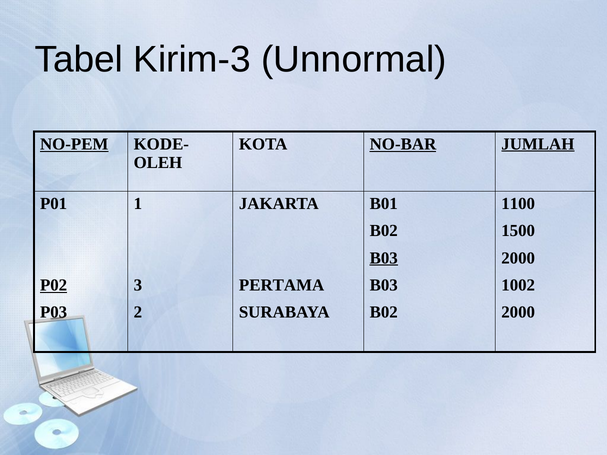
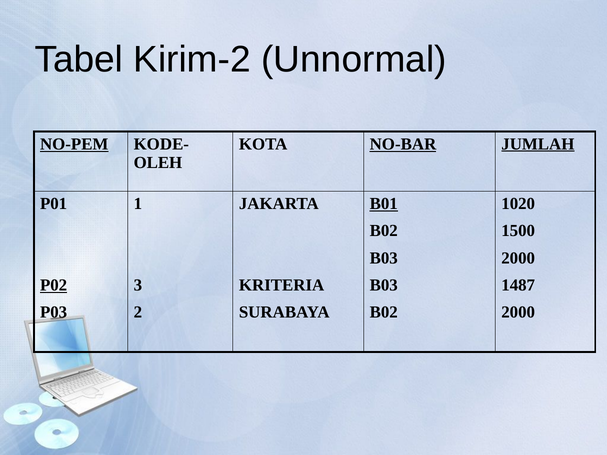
Kirim-3: Kirim-3 -> Kirim-2
B01 underline: none -> present
1100: 1100 -> 1020
B03 at (384, 258) underline: present -> none
PERTAMA: PERTAMA -> KRITERIA
1002: 1002 -> 1487
